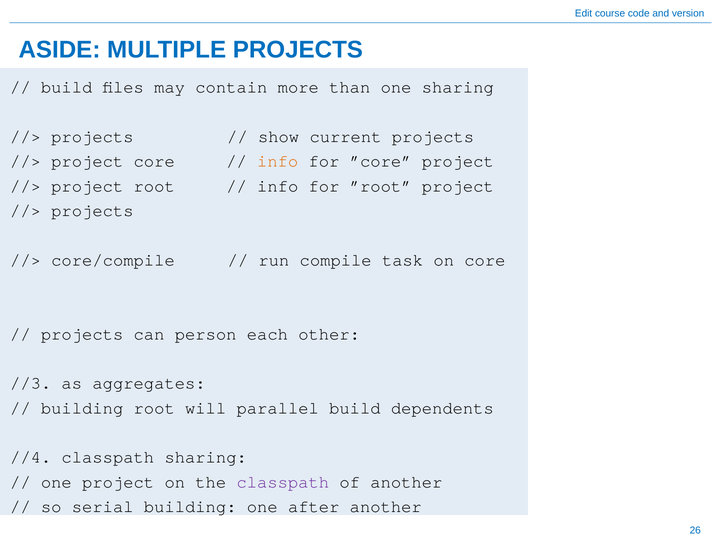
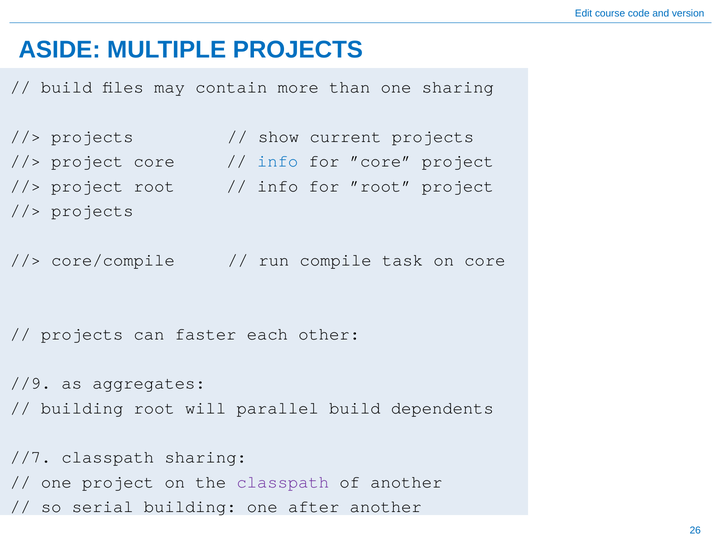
info at (278, 161) colour: orange -> blue
person: person -> faster
//3: //3 -> //9
//4: //4 -> //7
